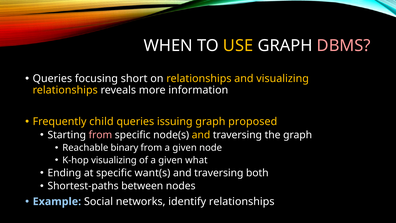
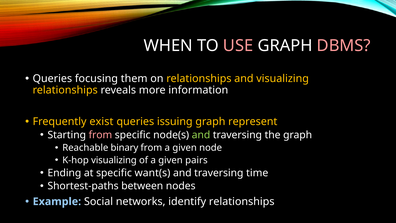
USE colour: yellow -> pink
short: short -> them
child: child -> exist
proposed: proposed -> represent
and at (201, 135) colour: yellow -> light green
what: what -> pairs
both: both -> time
